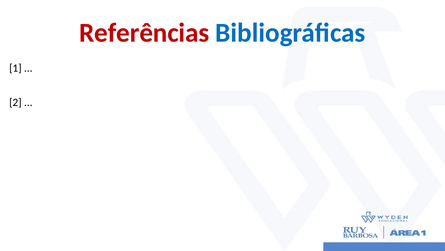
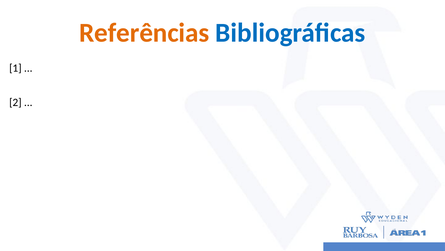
Referências colour: red -> orange
